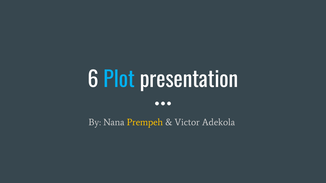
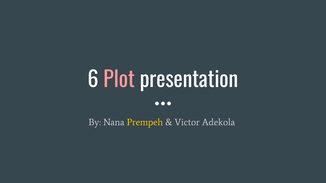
Plot colour: light blue -> pink
